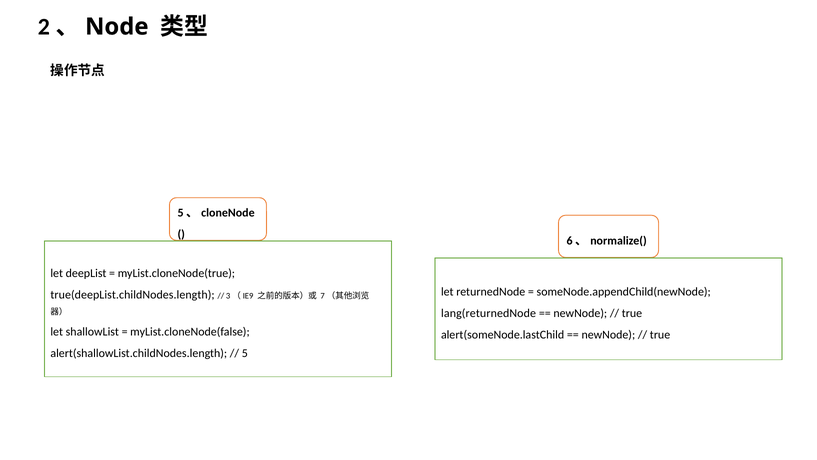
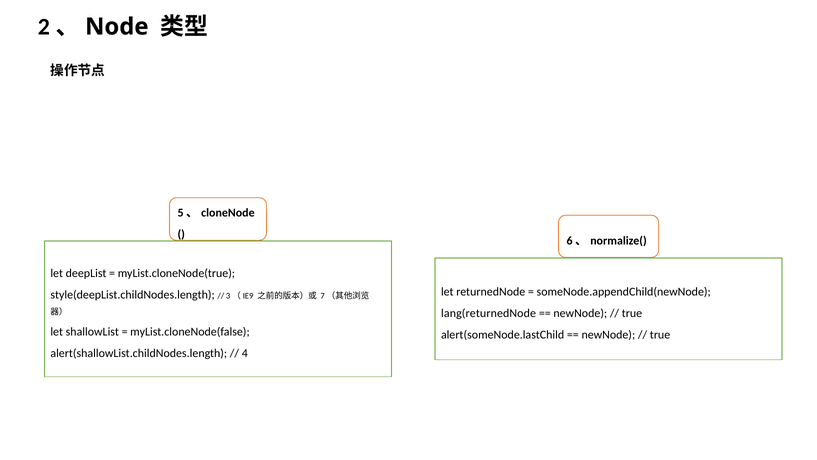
true(deepList.childNodes.length: true(deepList.childNodes.length -> style(deepList.childNodes.length
5: 5 -> 4
